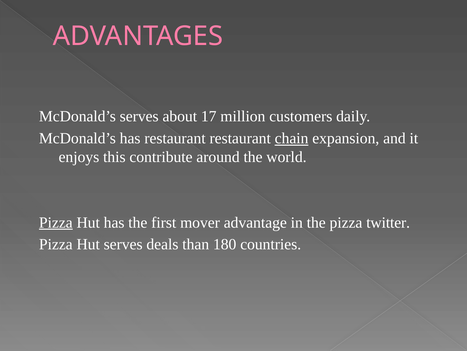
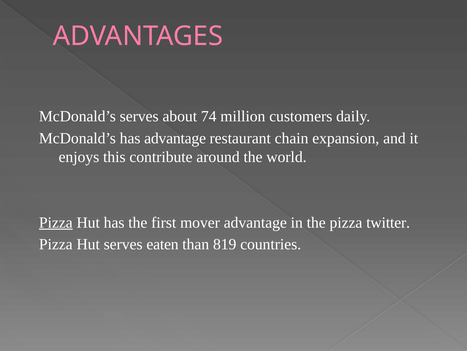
17: 17 -> 74
has restaurant: restaurant -> advantage
chain underline: present -> none
deals: deals -> eaten
180: 180 -> 819
